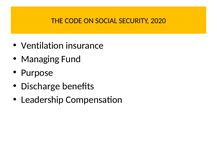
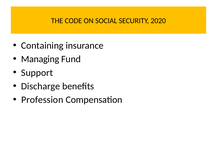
Ventilation: Ventilation -> Containing
Purpose: Purpose -> Support
Leadership: Leadership -> Profession
